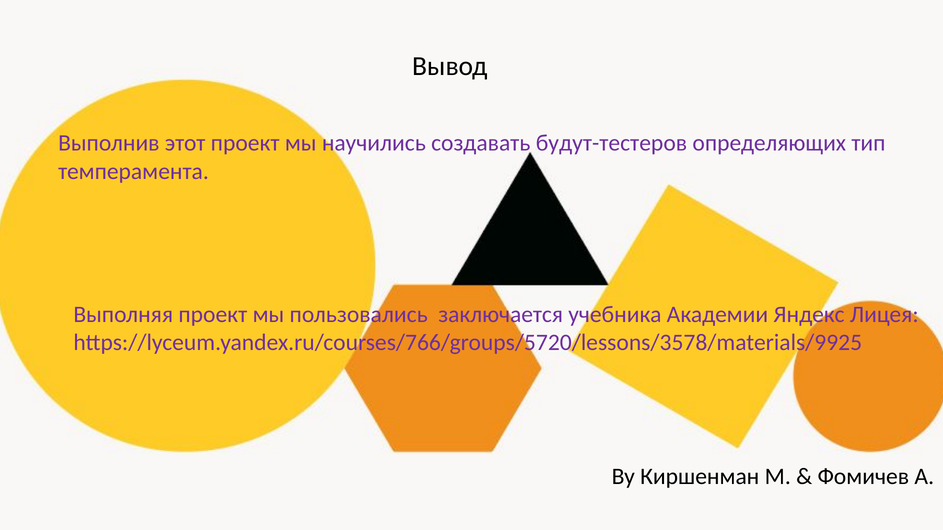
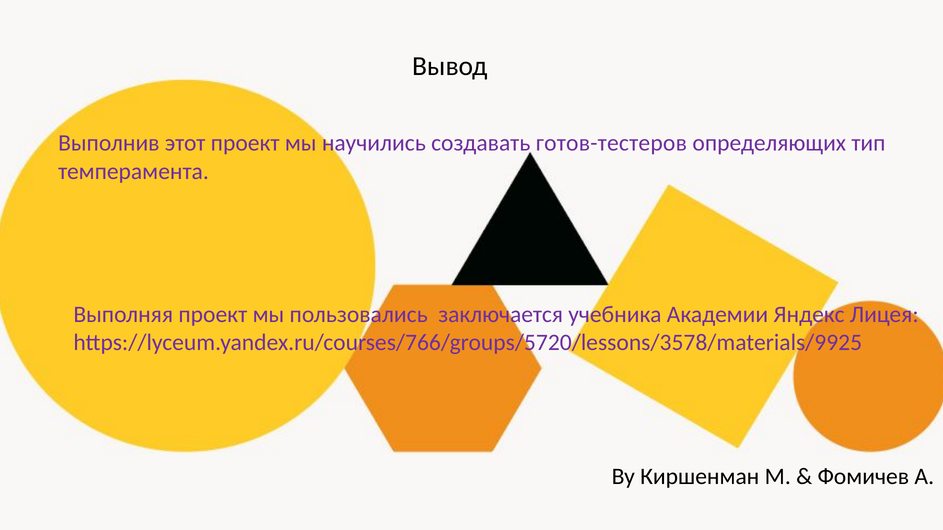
будут-тестеров: будут-тестеров -> готов-тестеров
